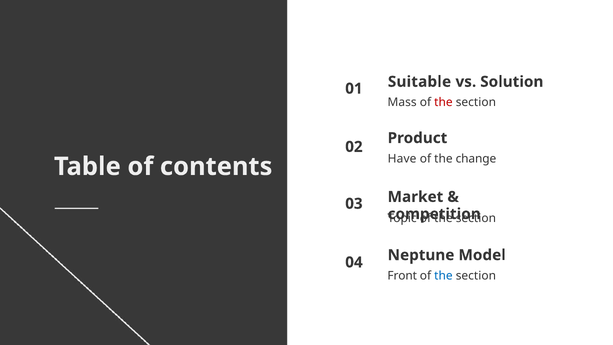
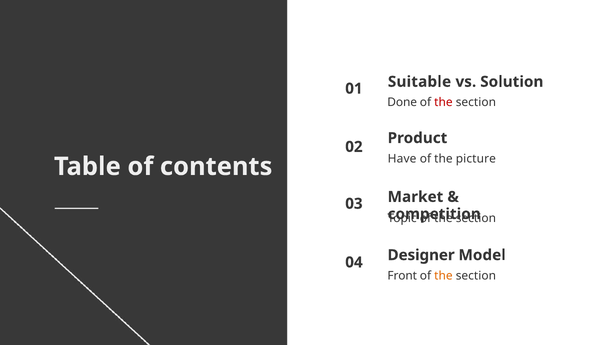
Mass: Mass -> Done
change: change -> picture
Neptune: Neptune -> Designer
the at (443, 276) colour: blue -> orange
